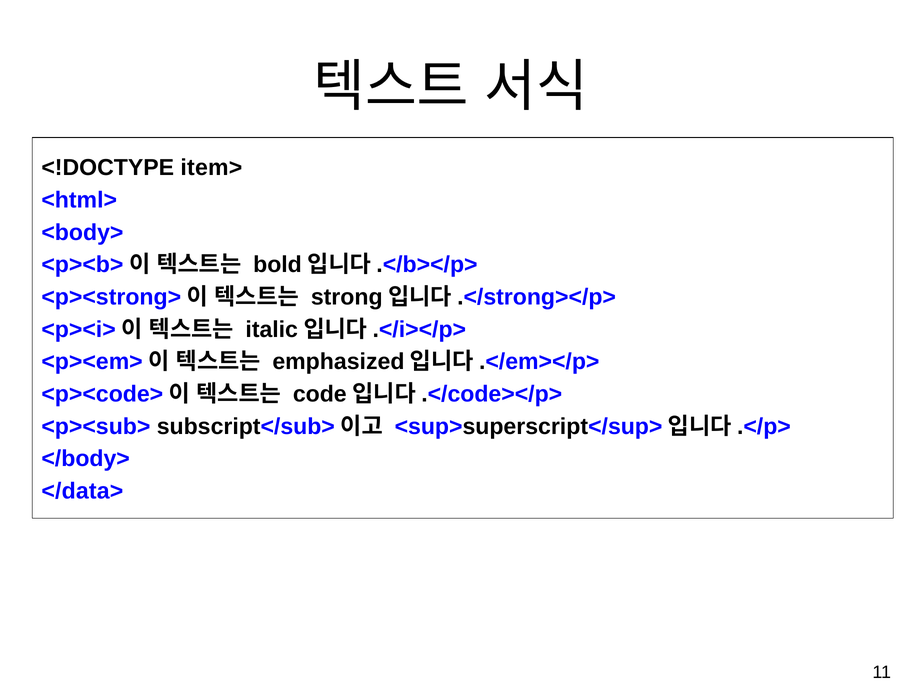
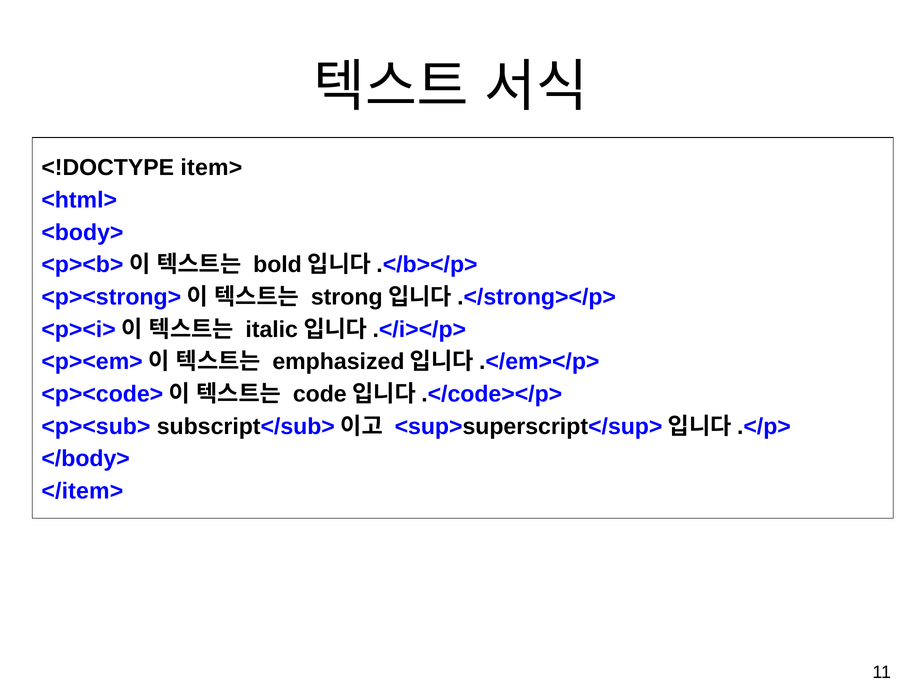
</data>: </data> -> </item>
